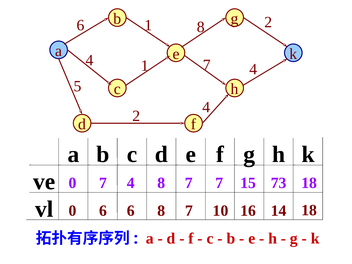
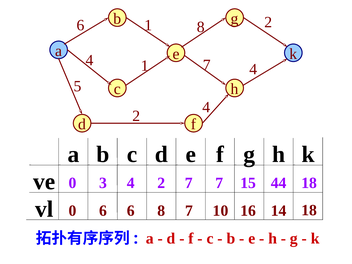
0 7: 7 -> 3
4 8: 8 -> 2
73: 73 -> 44
